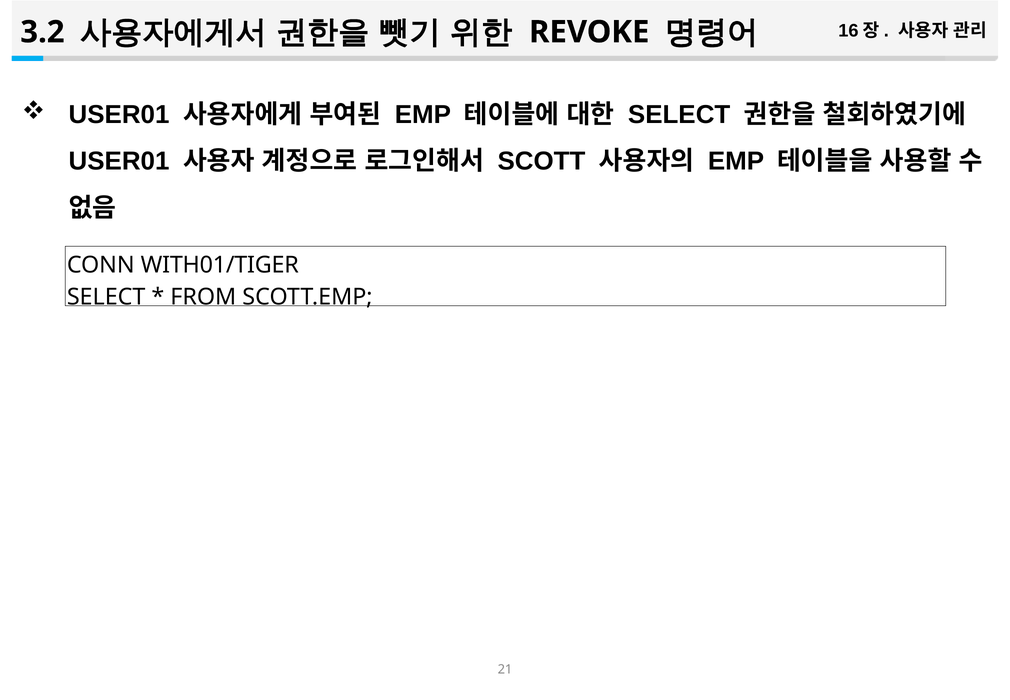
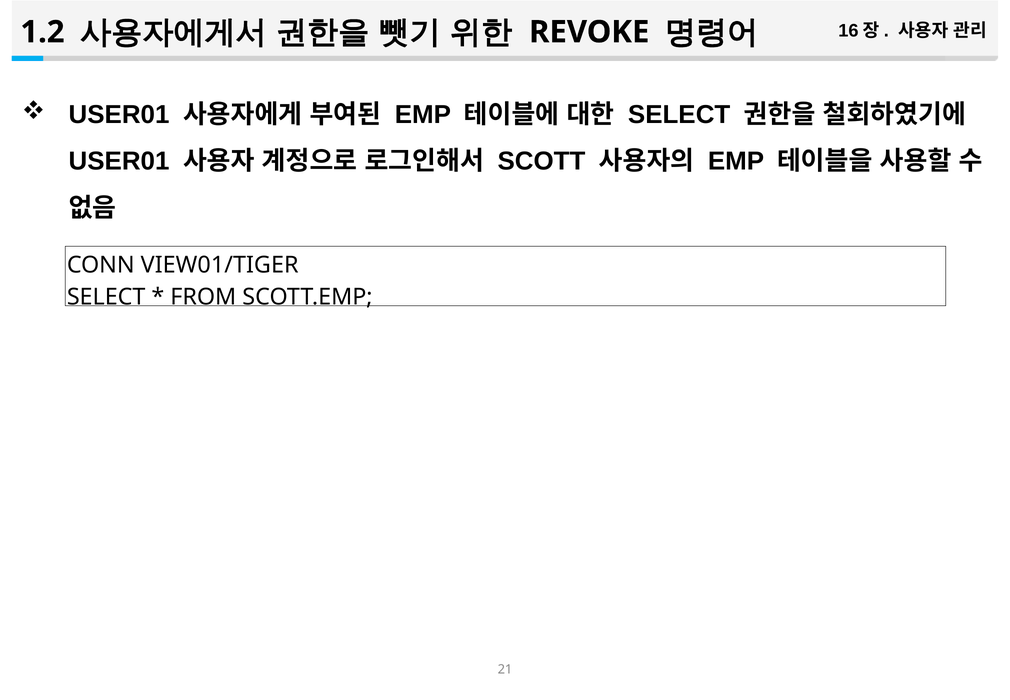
3.2: 3.2 -> 1.2
WITH01/TIGER: WITH01/TIGER -> VIEW01/TIGER
